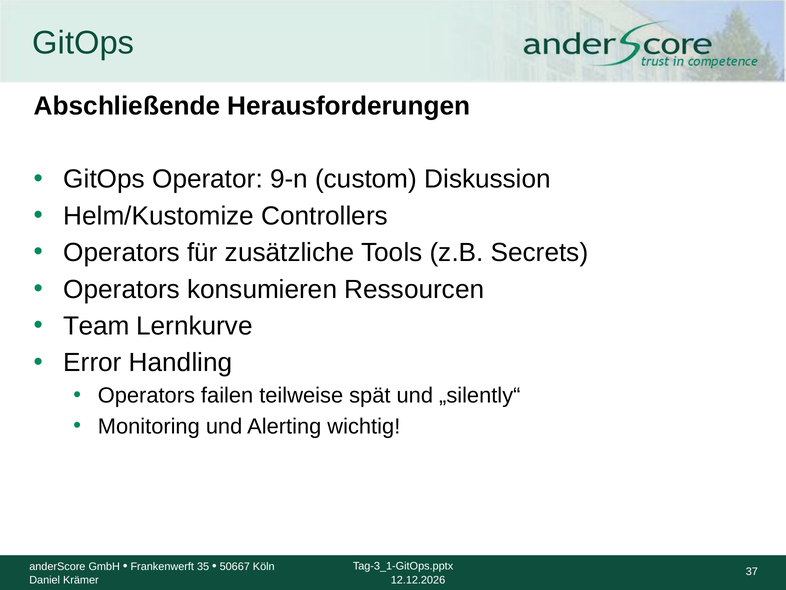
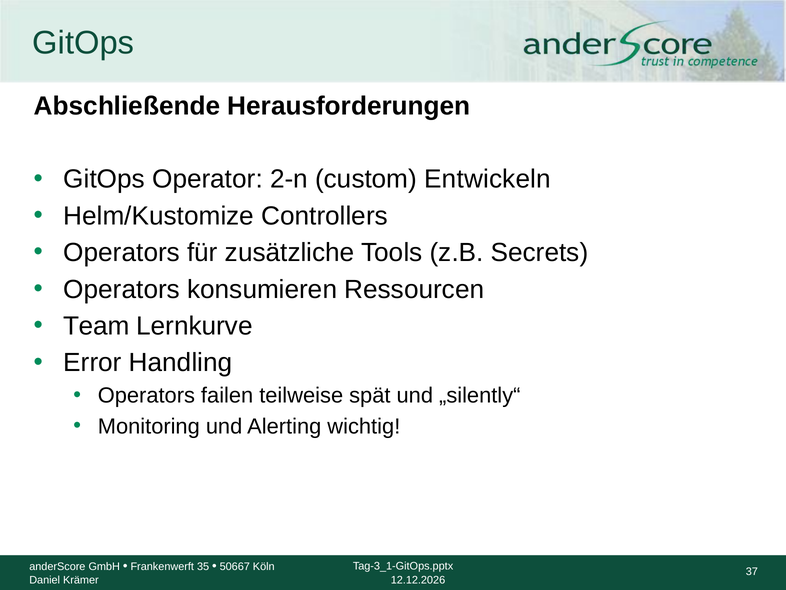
9-n: 9-n -> 2-n
Diskussion: Diskussion -> Entwickeln
